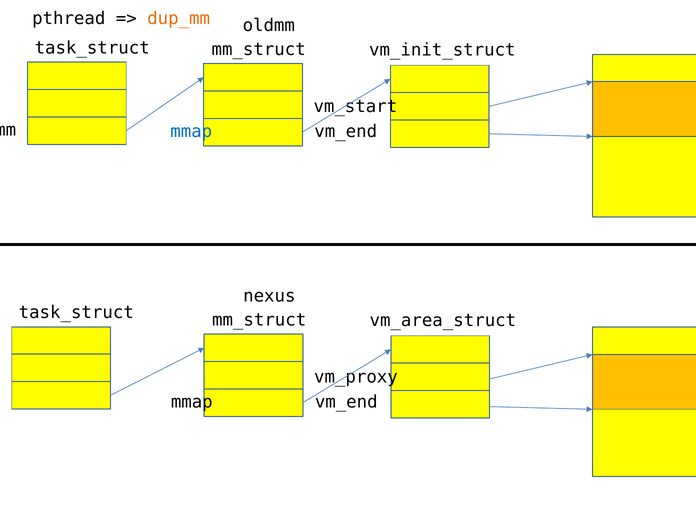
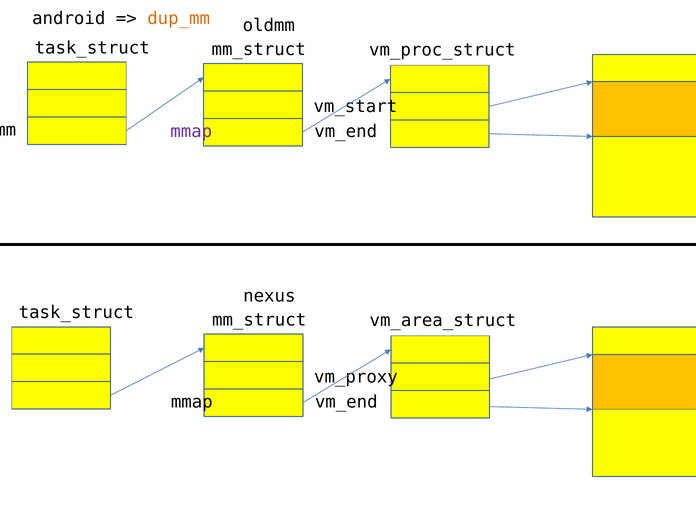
pthread: pthread -> android
vm_init_struct: vm_init_struct -> vm_proc_struct
mmap at (191, 131) colour: blue -> purple
